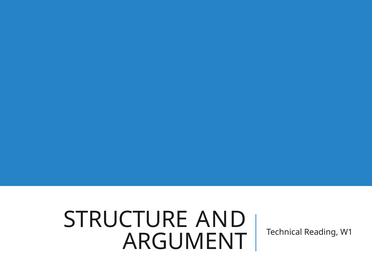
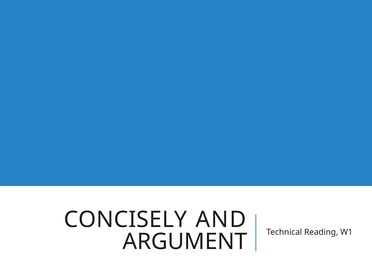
STRUCTURE: STRUCTURE -> CONCISELY
